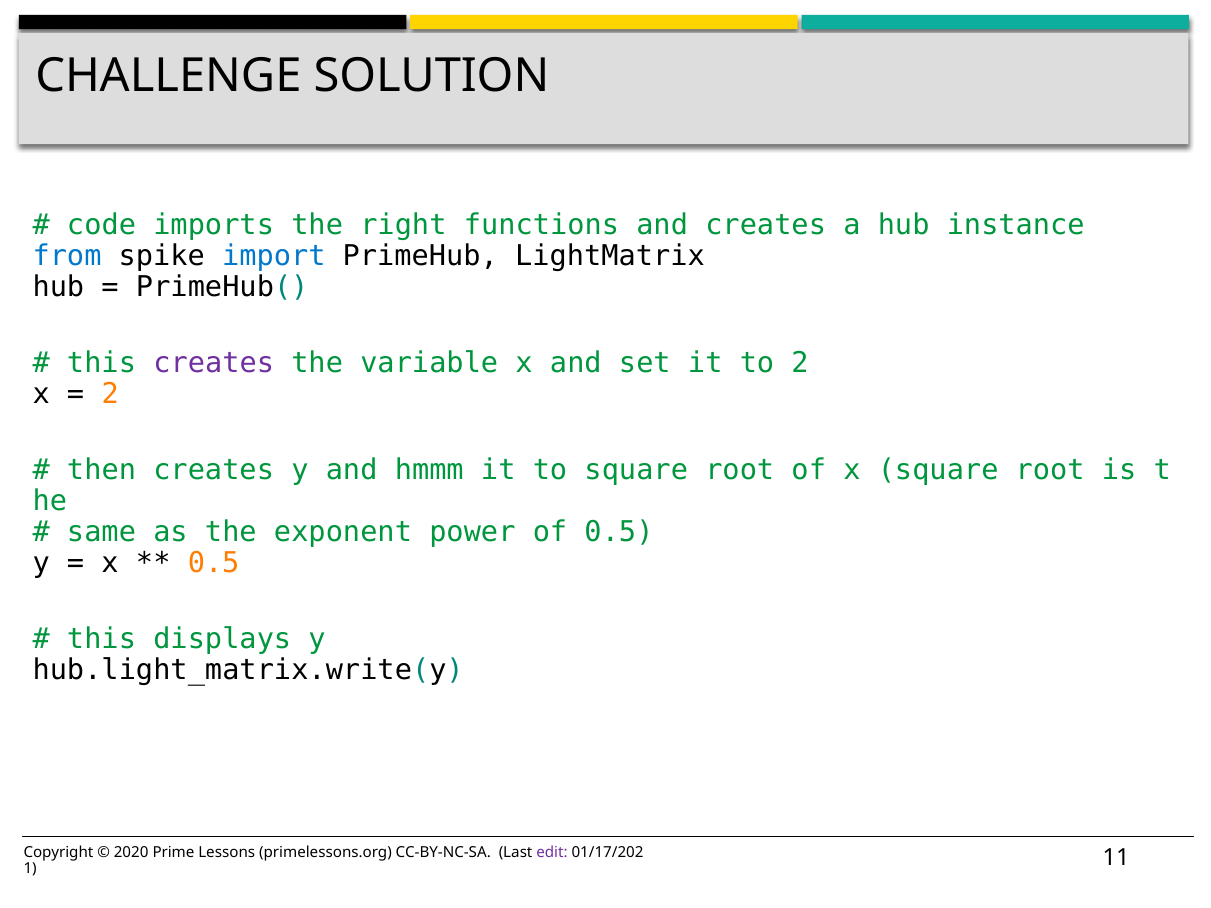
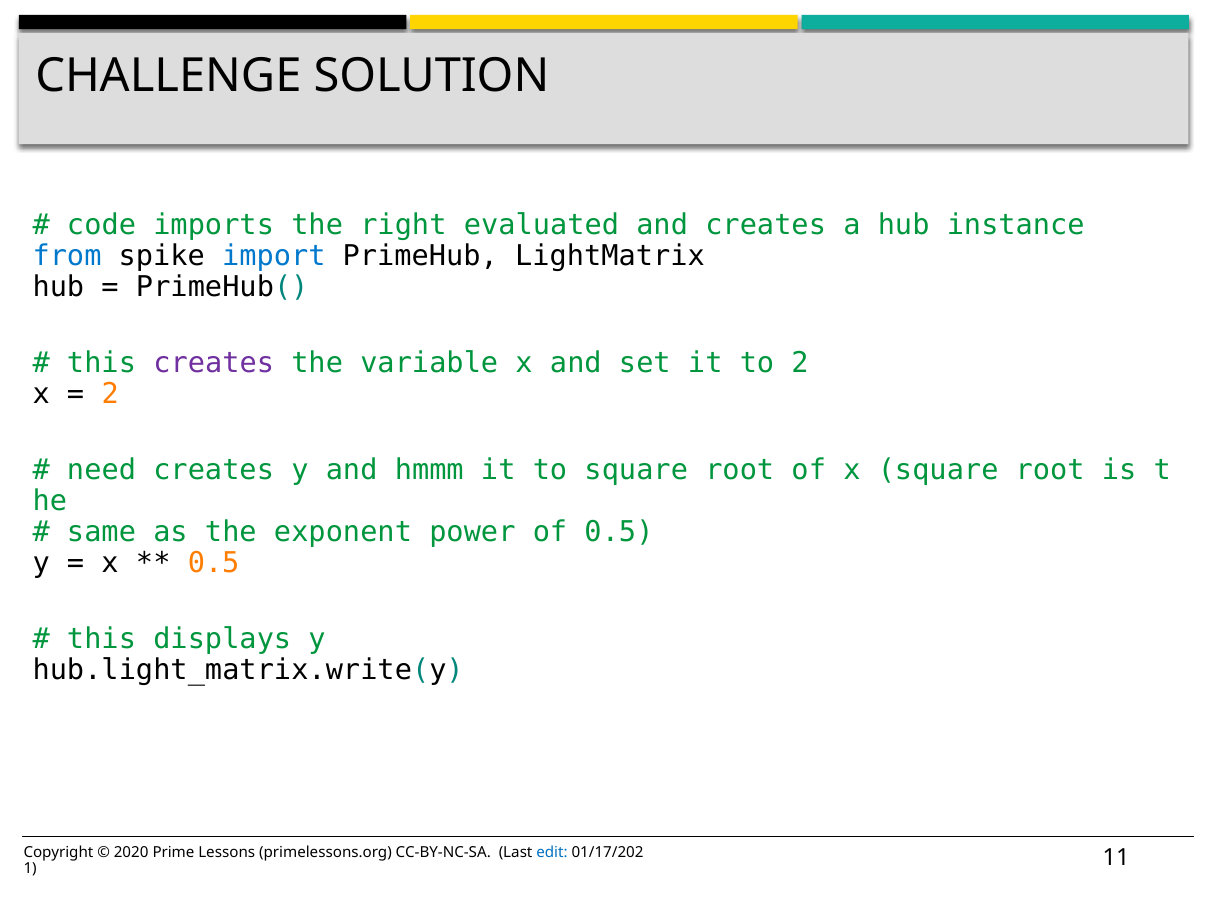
functions: functions -> evaluated
then: then -> need
edit colour: purple -> blue
